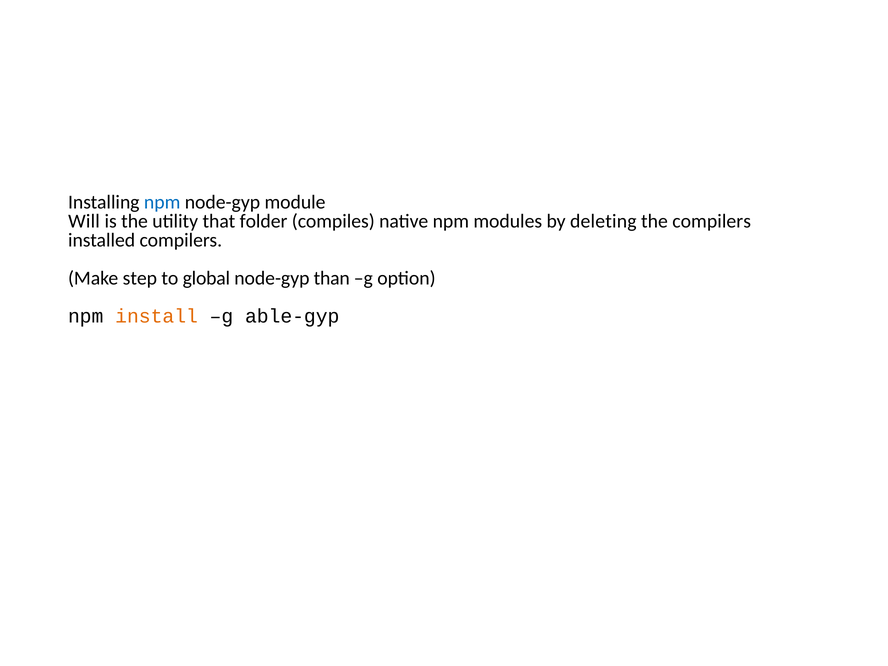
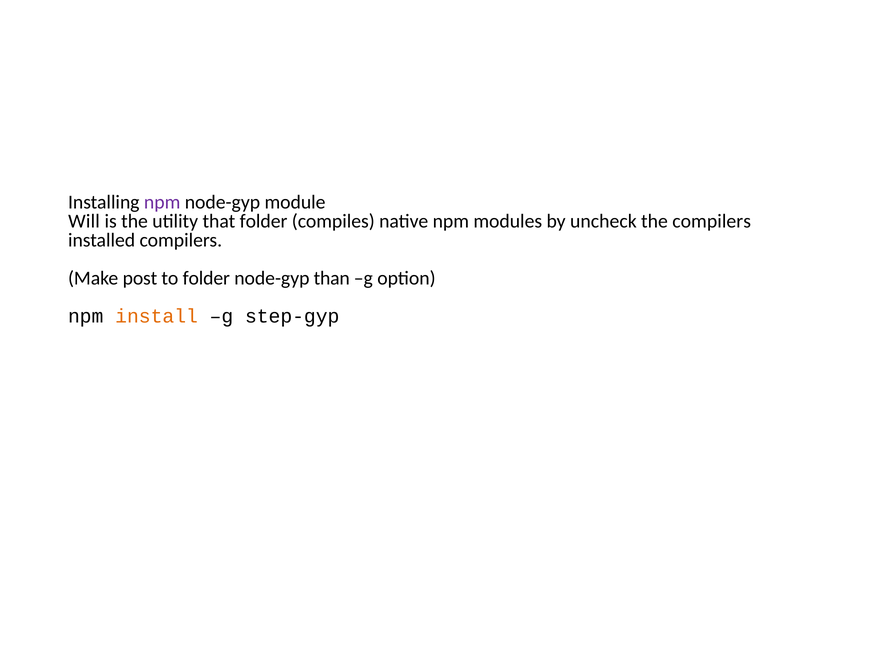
npm at (162, 202) colour: blue -> purple
deleting: deleting -> uncheck
step: step -> post
to global: global -> folder
able-gyp: able-gyp -> step-gyp
